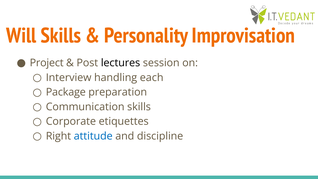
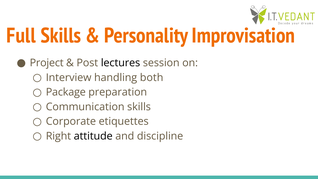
Will: Will -> Full
each: each -> both
attitude colour: blue -> black
